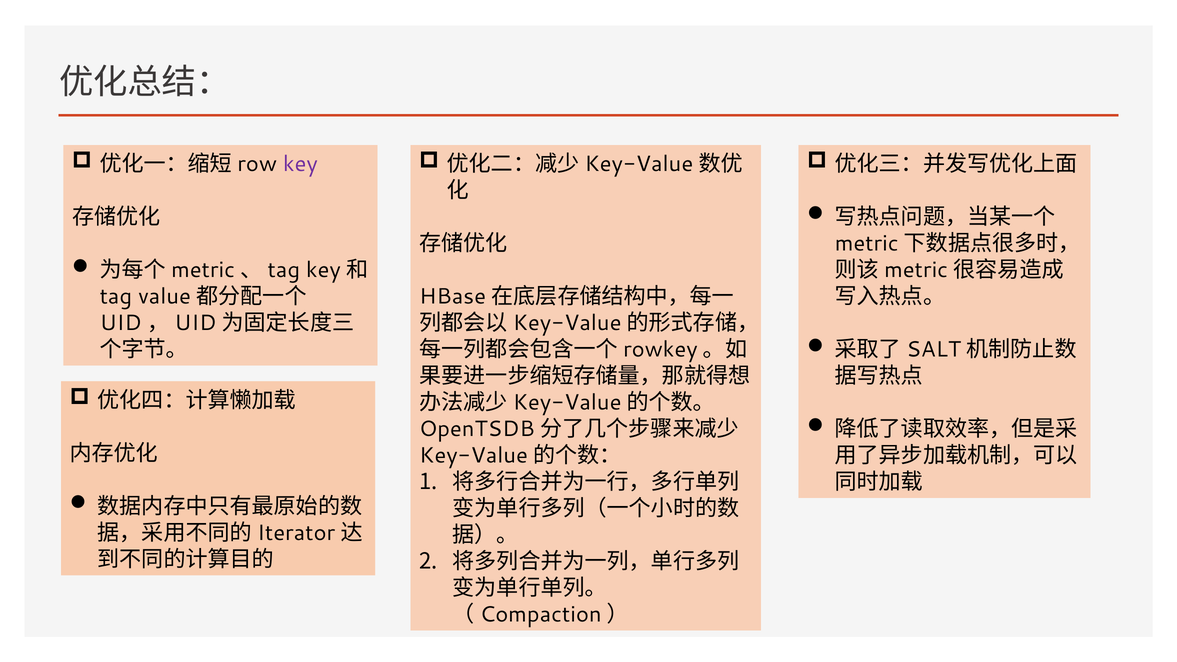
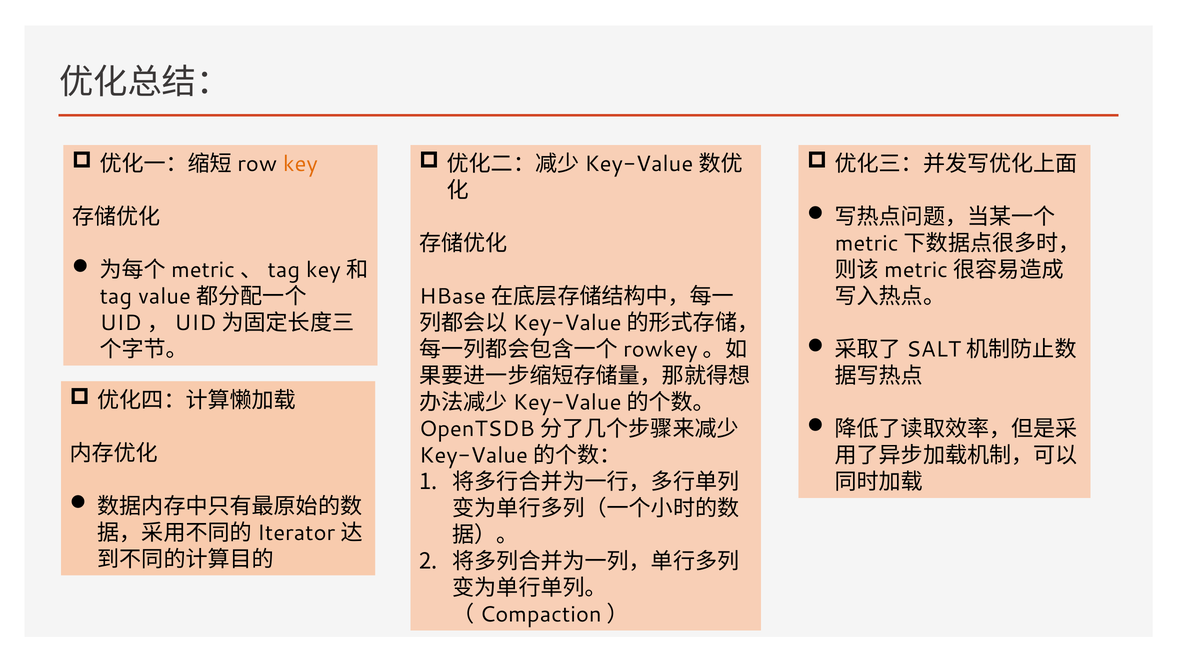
key colour: purple -> orange
